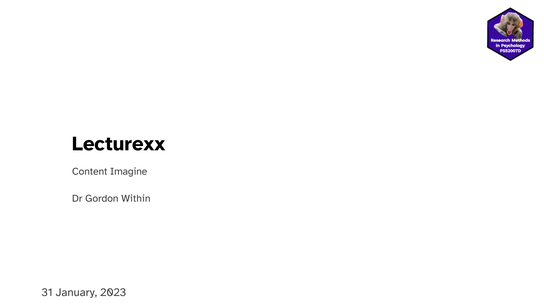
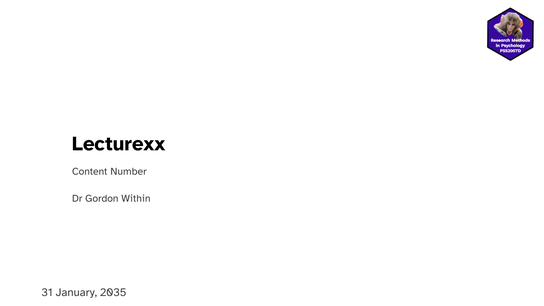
Imagine: Imagine -> Number
2023: 2023 -> 2035
